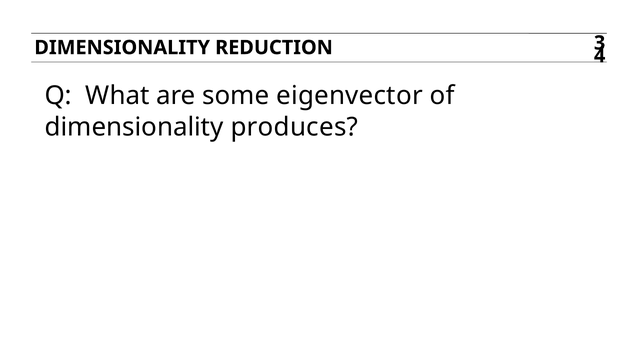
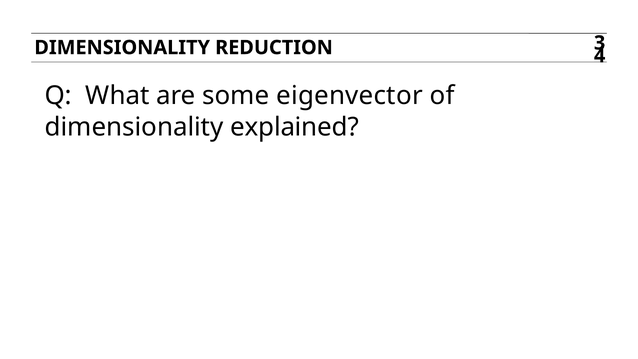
produces: produces -> explained
